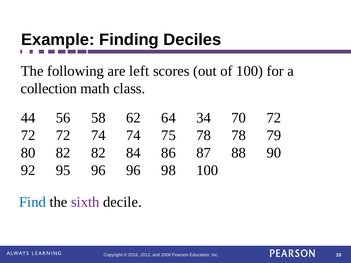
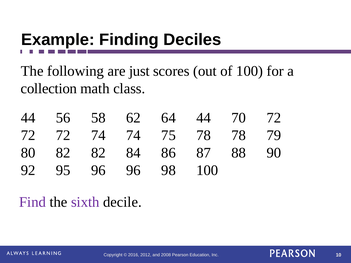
left: left -> just
64 34: 34 -> 44
Find colour: blue -> purple
